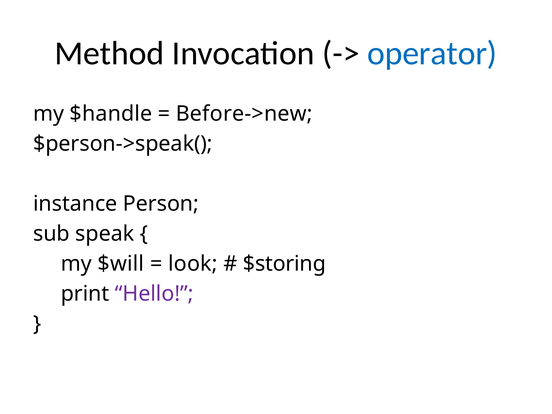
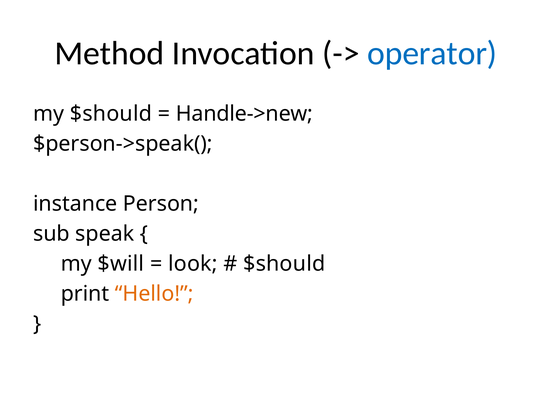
my $handle: $handle -> $should
Before->new: Before->new -> Handle->new
$storing at (284, 264): $storing -> $should
Hello colour: purple -> orange
